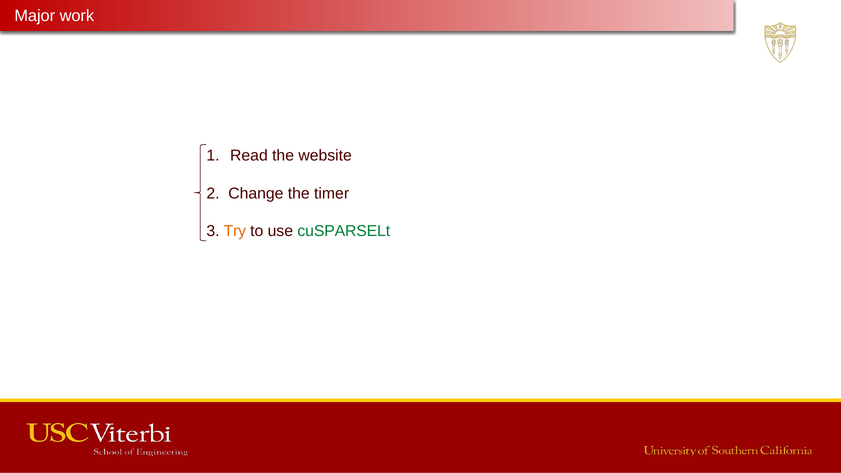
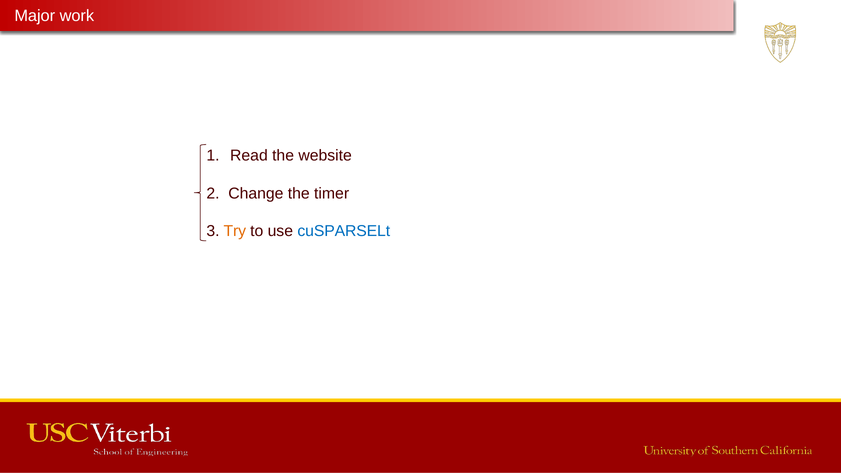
cuSPARSELt colour: green -> blue
